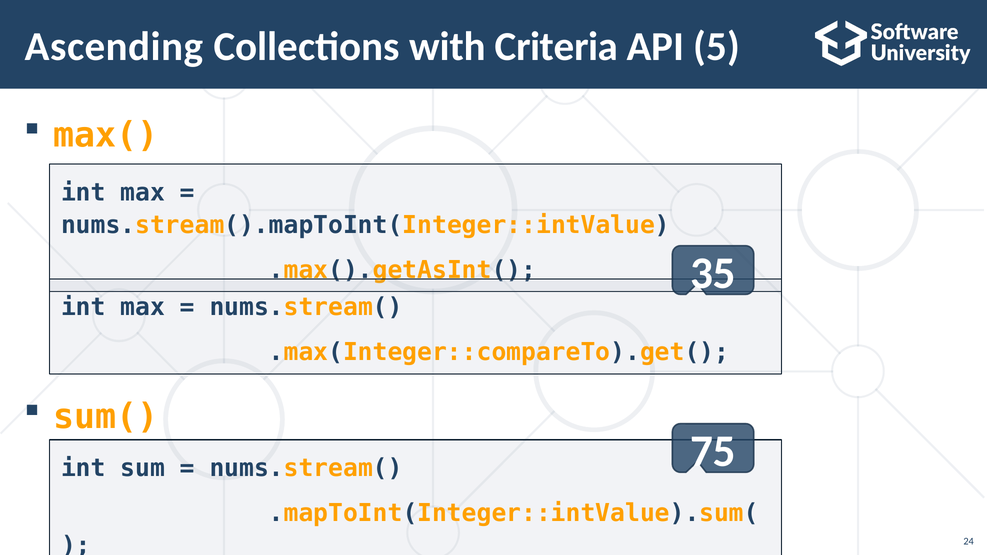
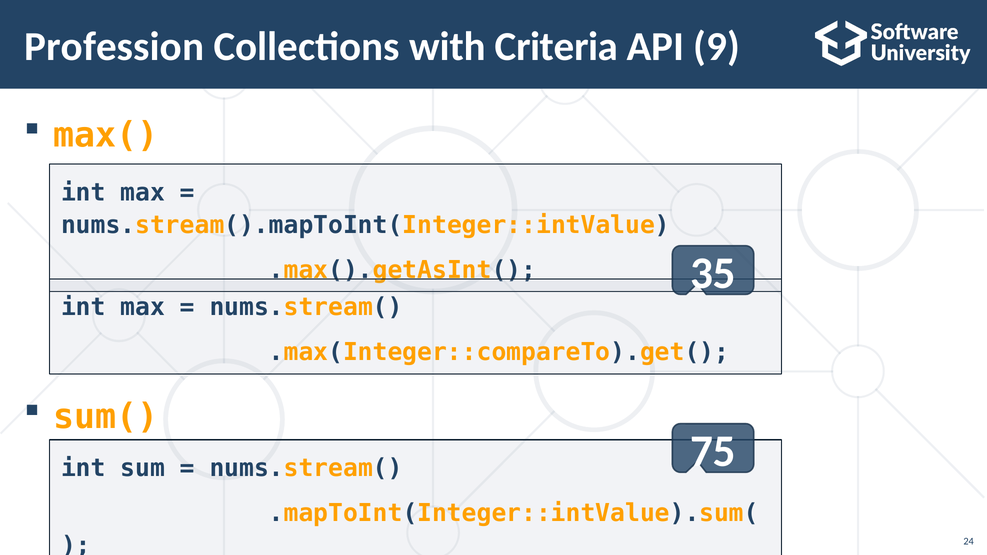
Ascending: Ascending -> Profession
5: 5 -> 9
